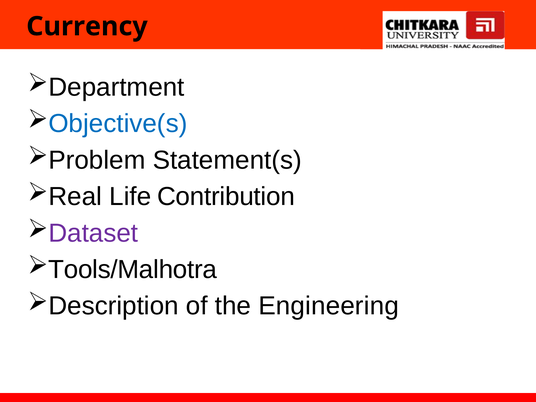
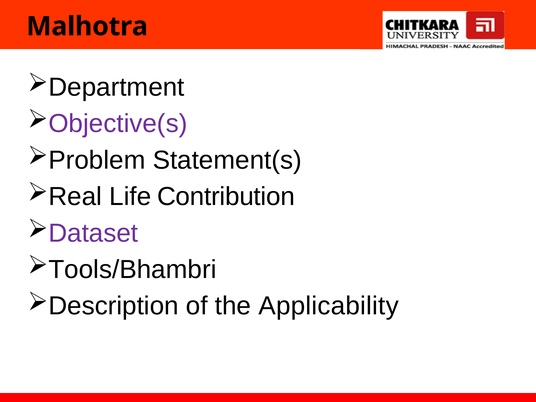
Currency: Currency -> Malhotra
Objective(s colour: blue -> purple
Tools/Malhotra: Tools/Malhotra -> Tools/Bhambri
Engineering: Engineering -> Applicability
